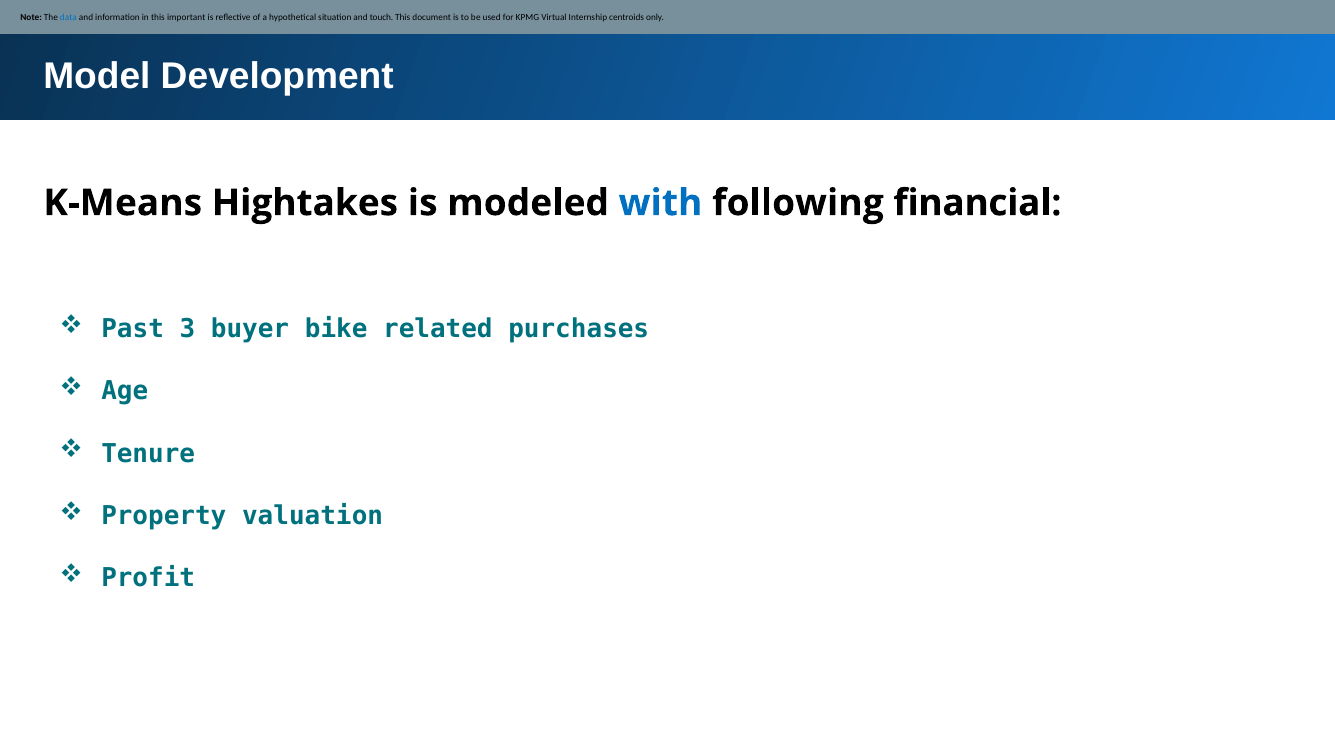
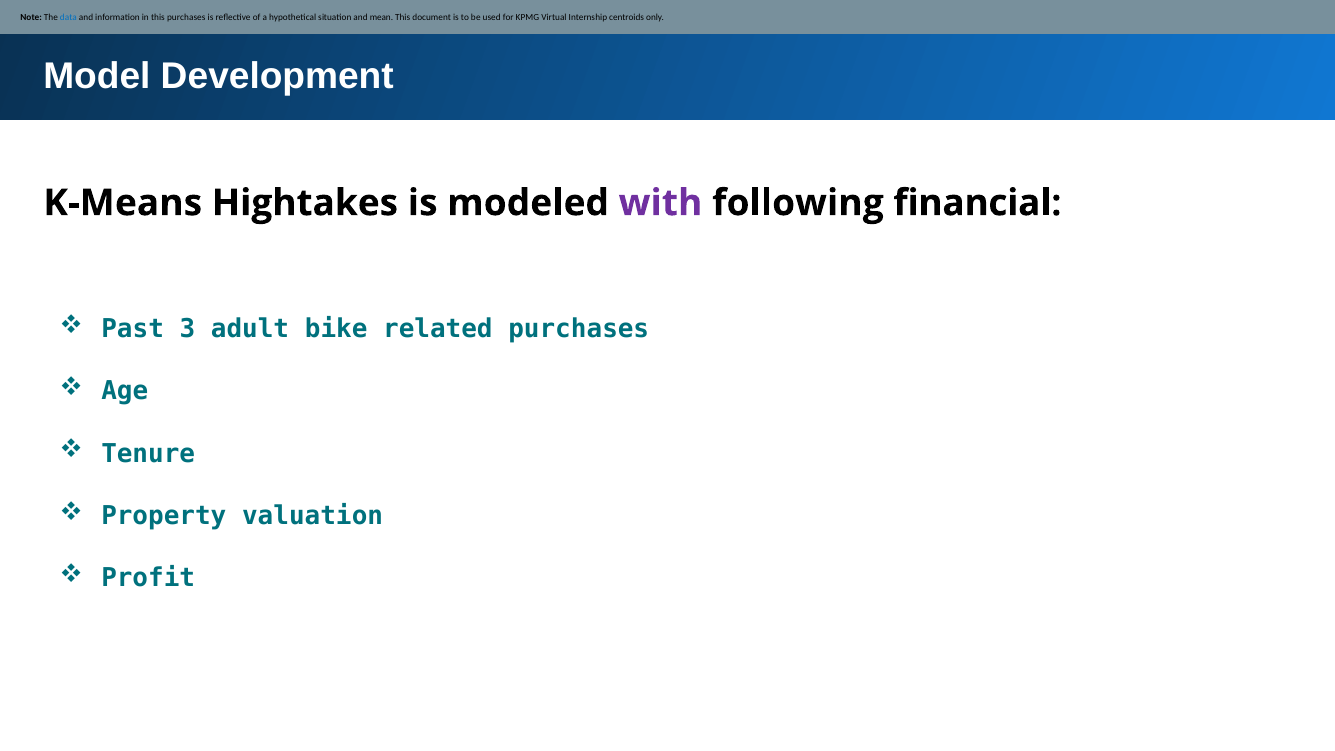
this important: important -> purchases
touch: touch -> mean
with colour: blue -> purple
buyer: buyer -> adult
